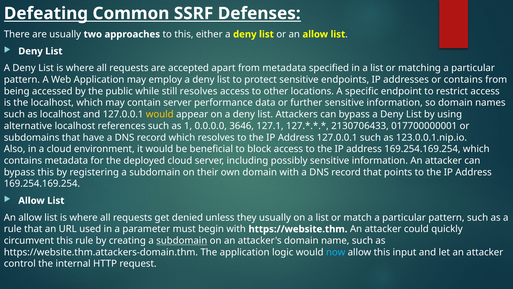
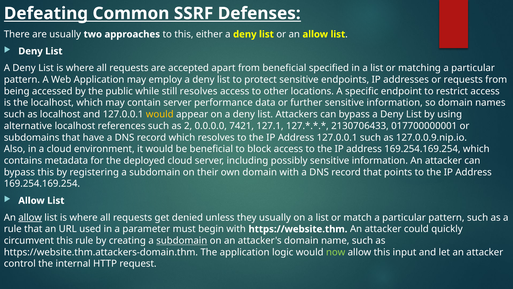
from metadata: metadata -> beneficial
or contains: contains -> requests
1: 1 -> 2
3646: 3646 -> 7421
123.0.0.1.nip.io: 123.0.0.1.nip.io -> 127.0.0.9.nip.io
allow at (30, 217) underline: none -> present
now colour: light blue -> light green
